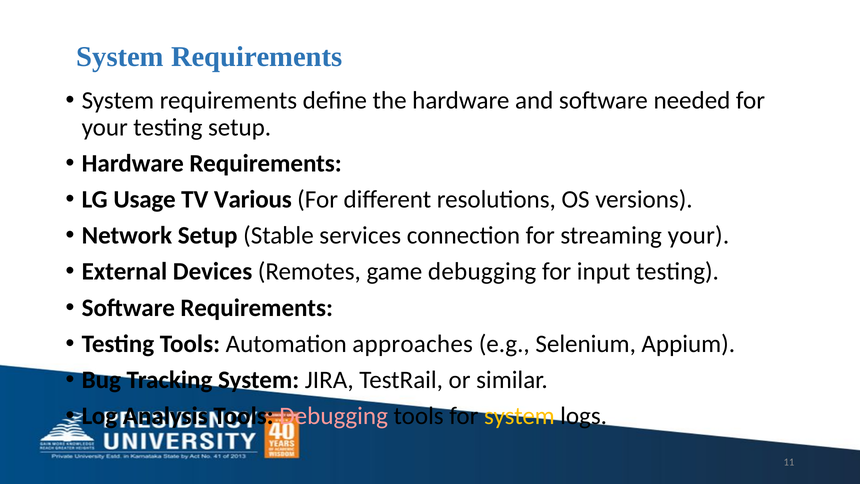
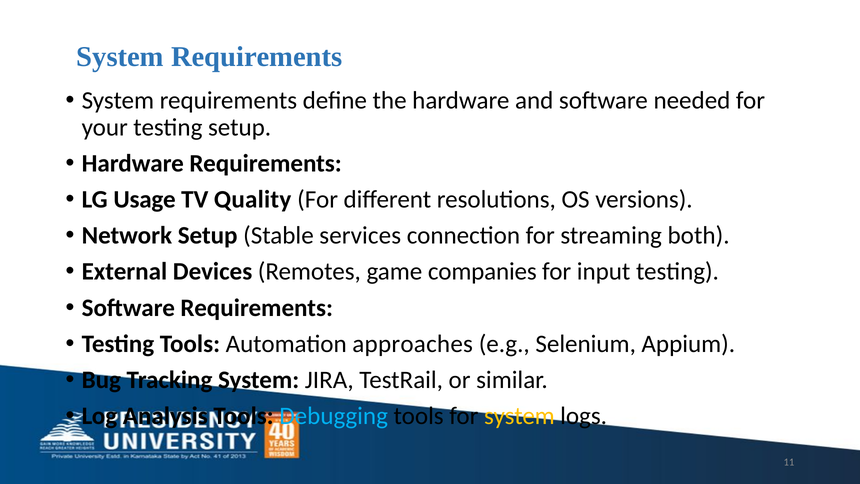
Various: Various -> Quality
streaming your: your -> both
game debugging: debugging -> companies
Debugging at (334, 416) colour: pink -> light blue
